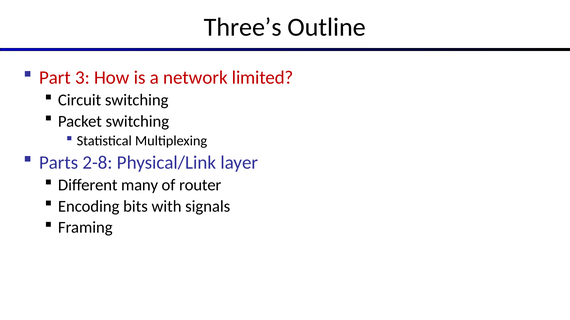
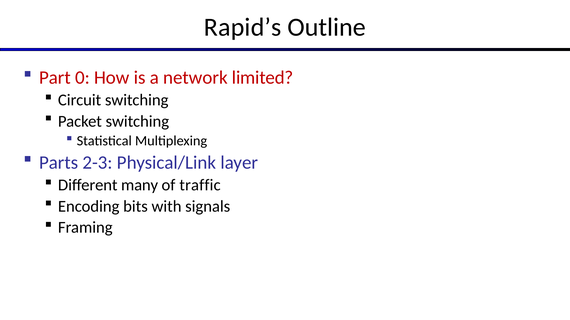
Three’s: Three’s -> Rapid’s
3: 3 -> 0
2-8: 2-8 -> 2-3
router: router -> traffic
